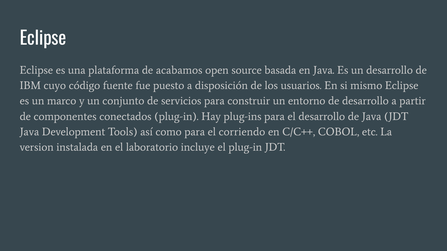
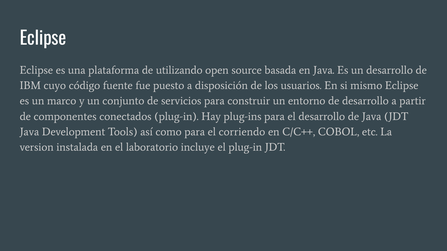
acabamos: acabamos -> utilizando
